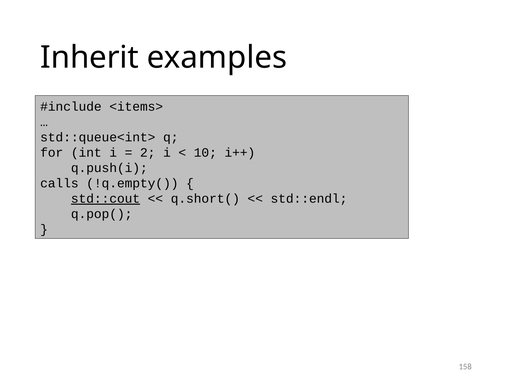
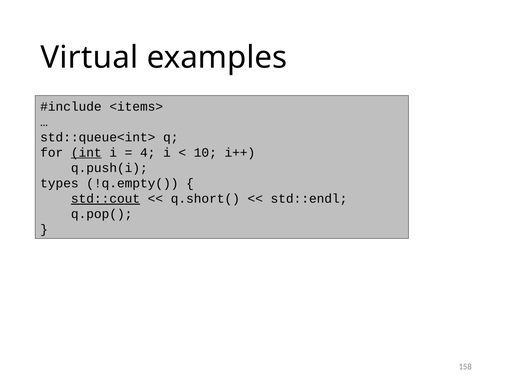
Inherit: Inherit -> Virtual
int underline: none -> present
2: 2 -> 4
calls: calls -> types
